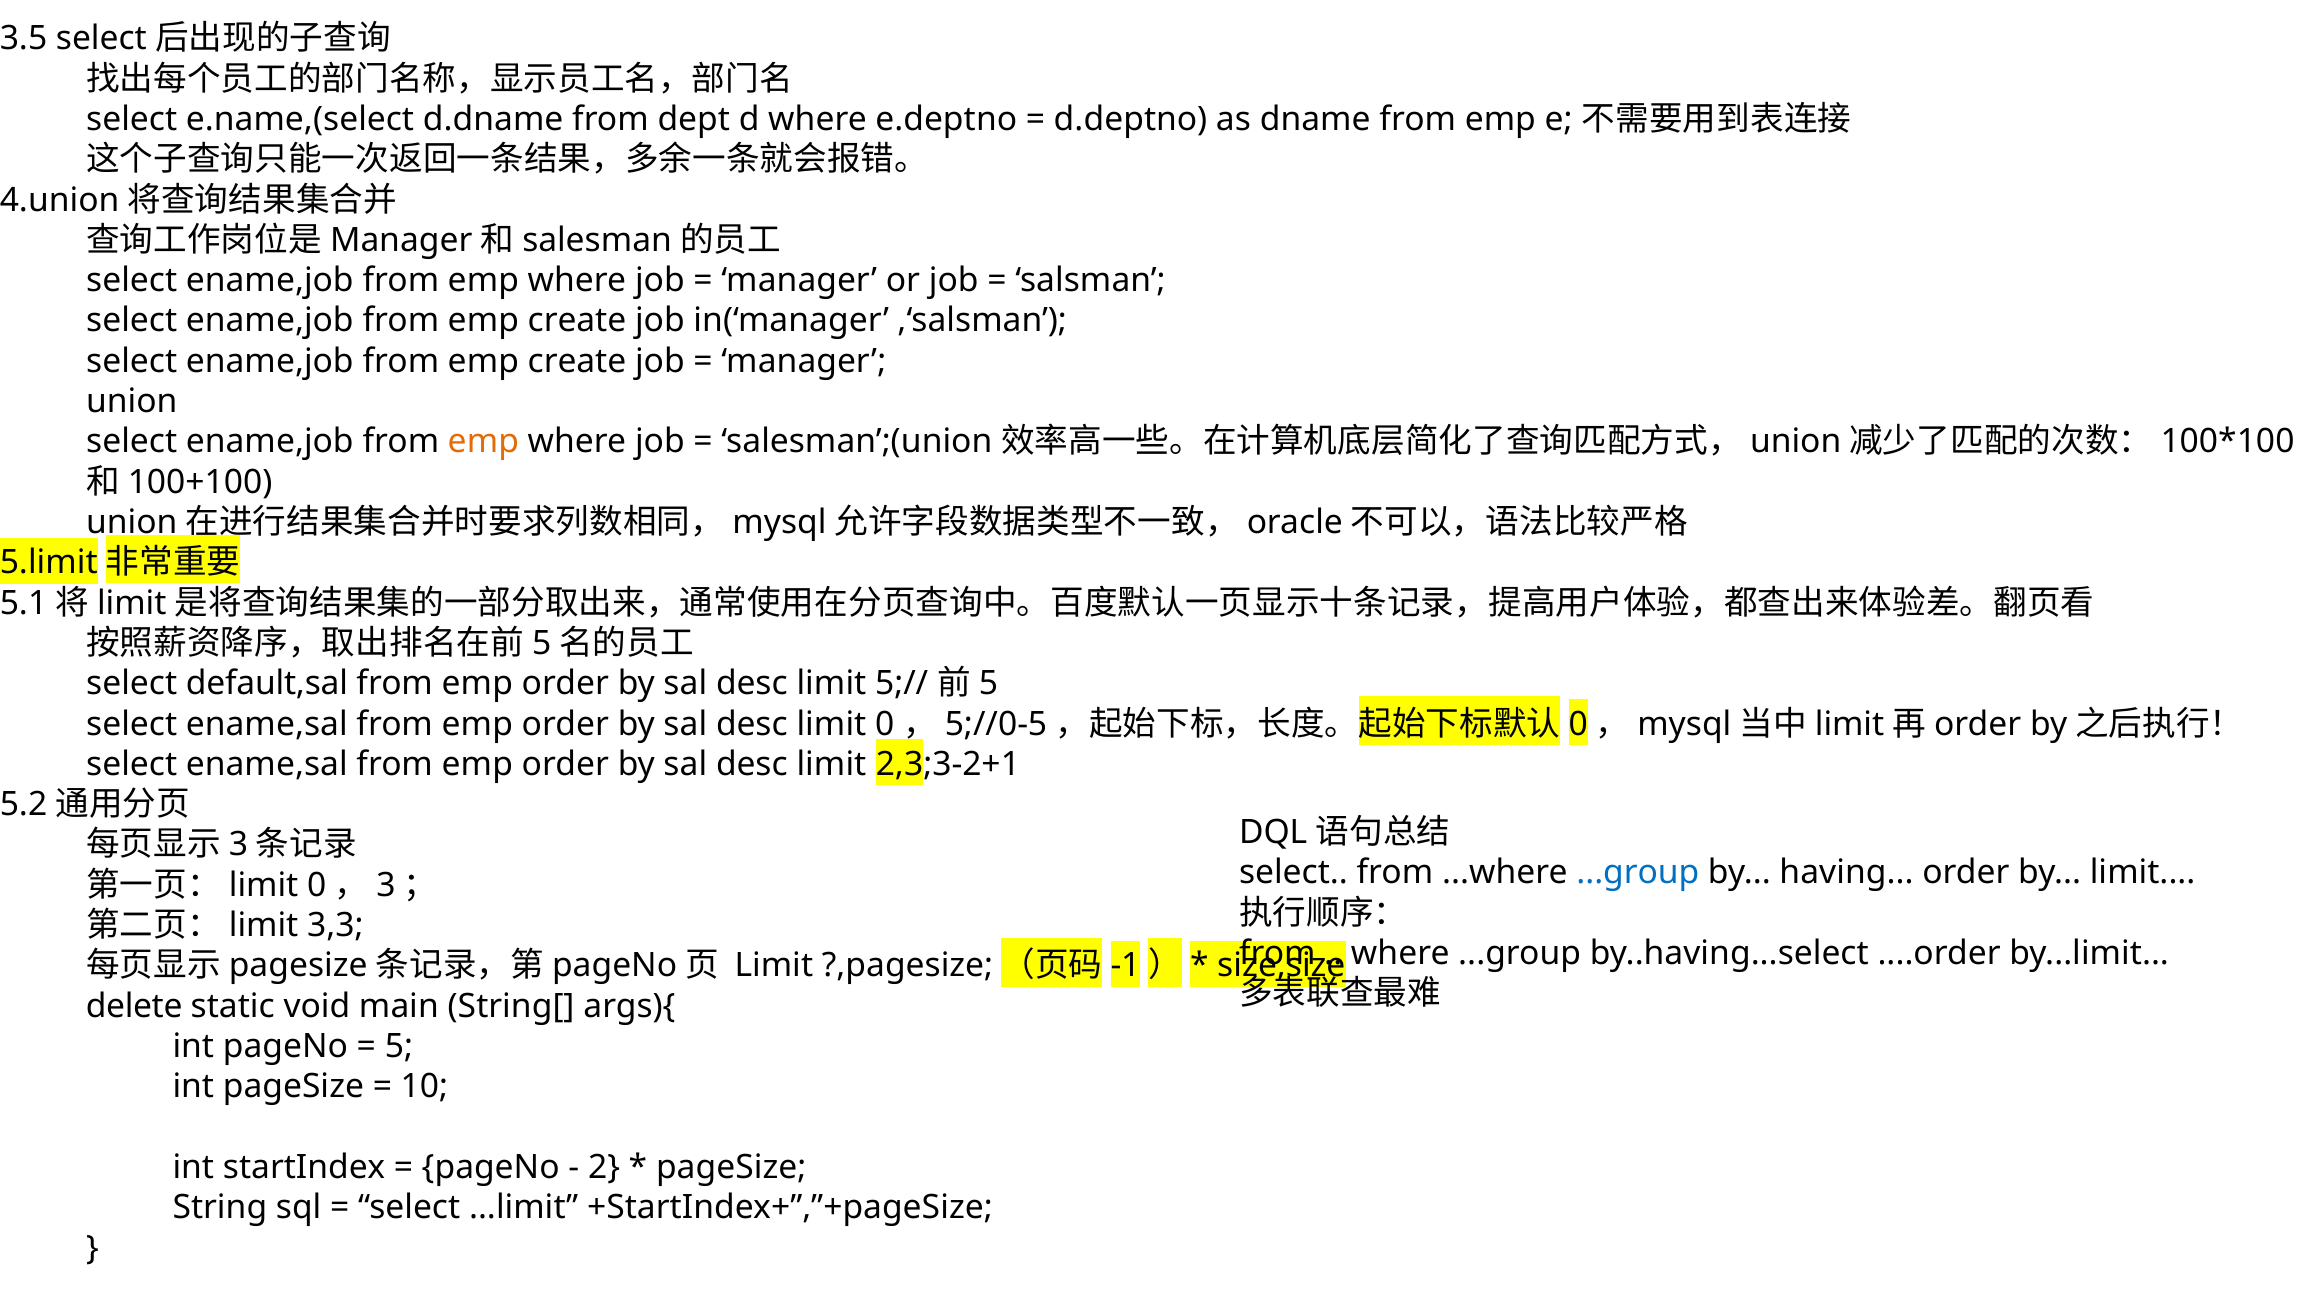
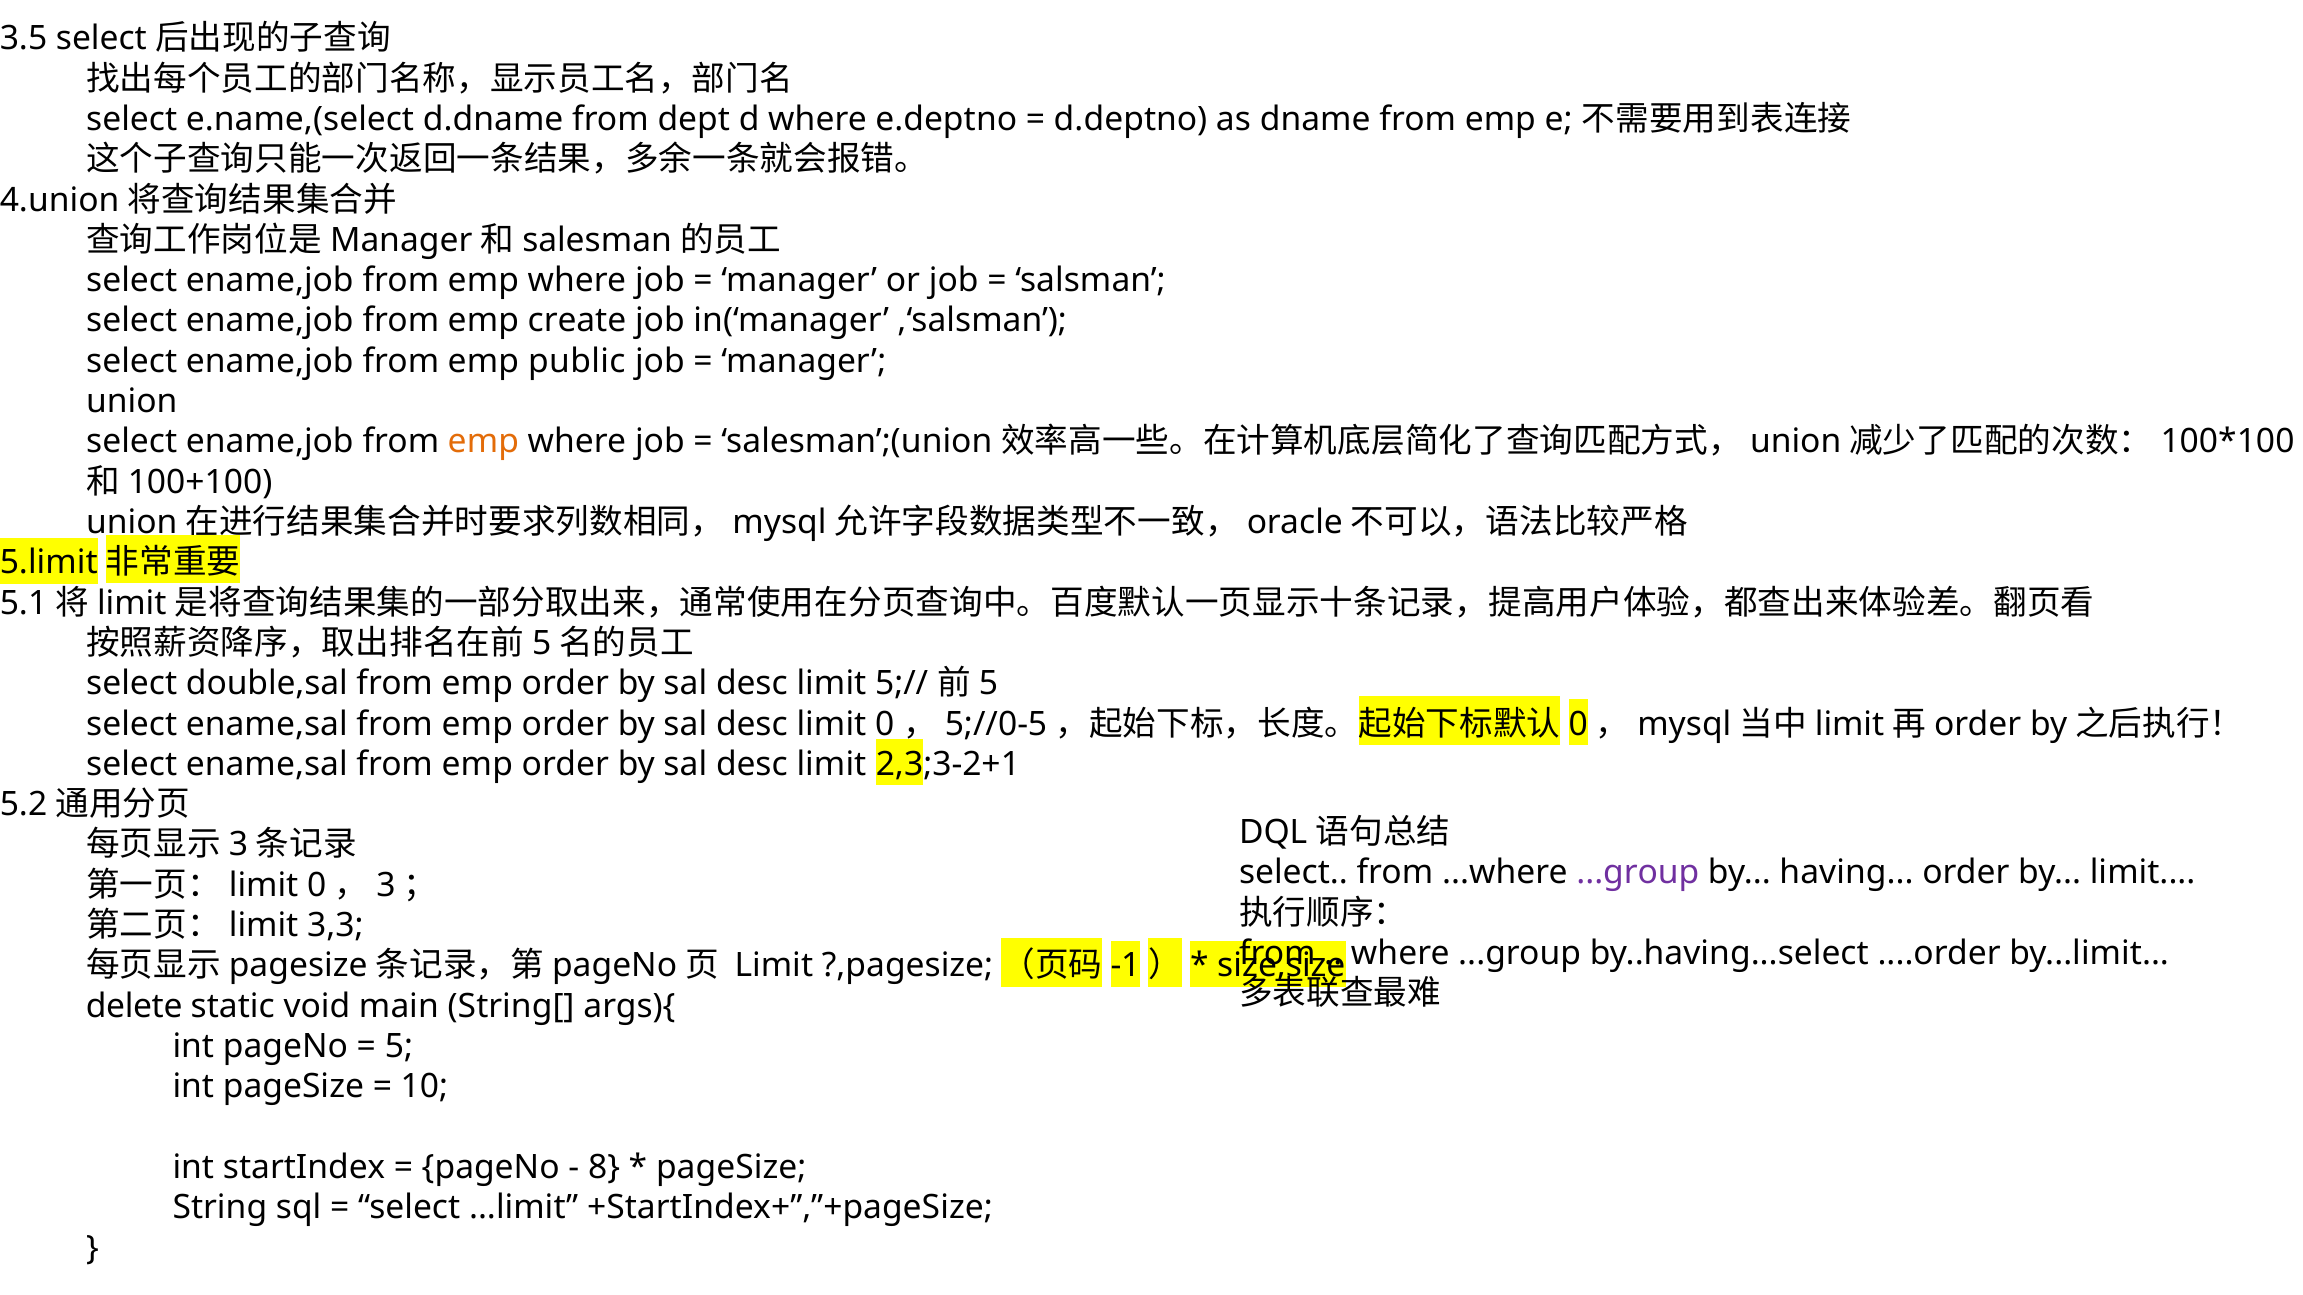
create at (577, 361): create -> public
default,sal: default,sal -> double,sal
...group at (1638, 873) colour: blue -> purple
2: 2 -> 8
